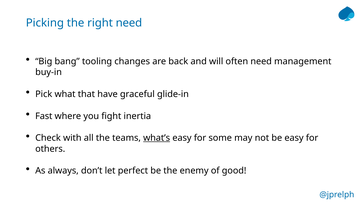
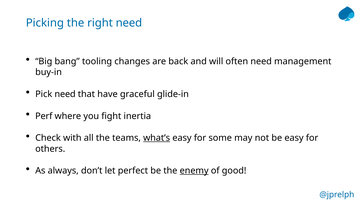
Pick what: what -> need
Fast: Fast -> Perf
enemy underline: none -> present
